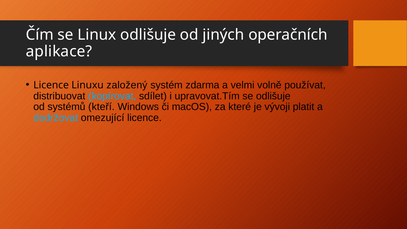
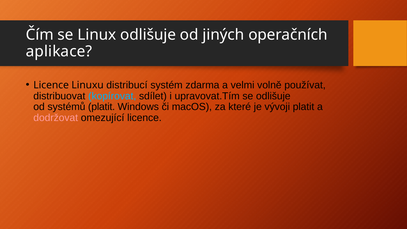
založený: založený -> distribucí
systémů kteří: kteří -> platit
dodržovat colour: light blue -> pink
